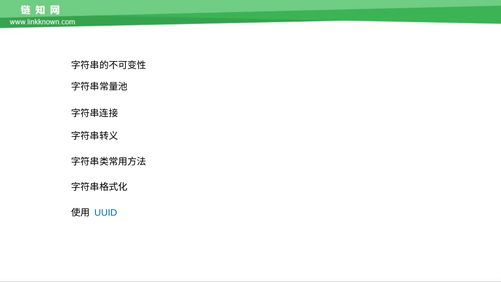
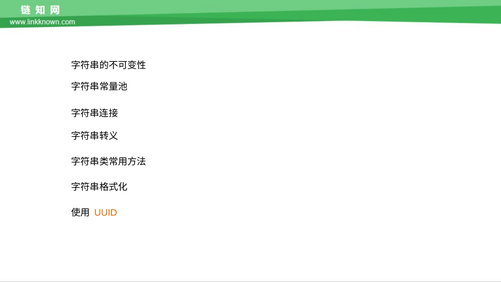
UUID colour: blue -> orange
